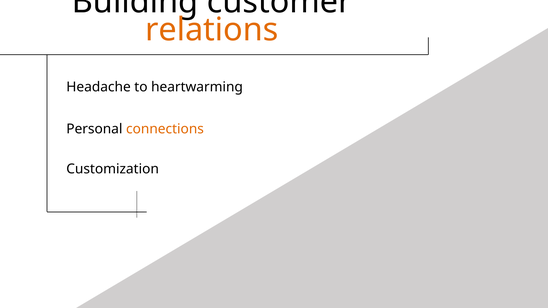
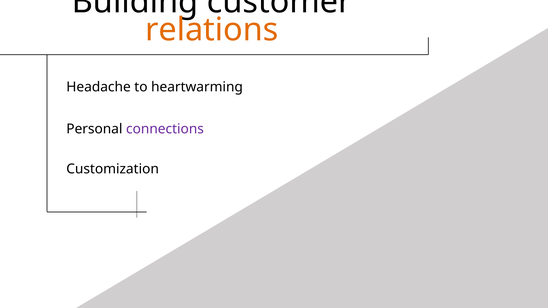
connections colour: orange -> purple
